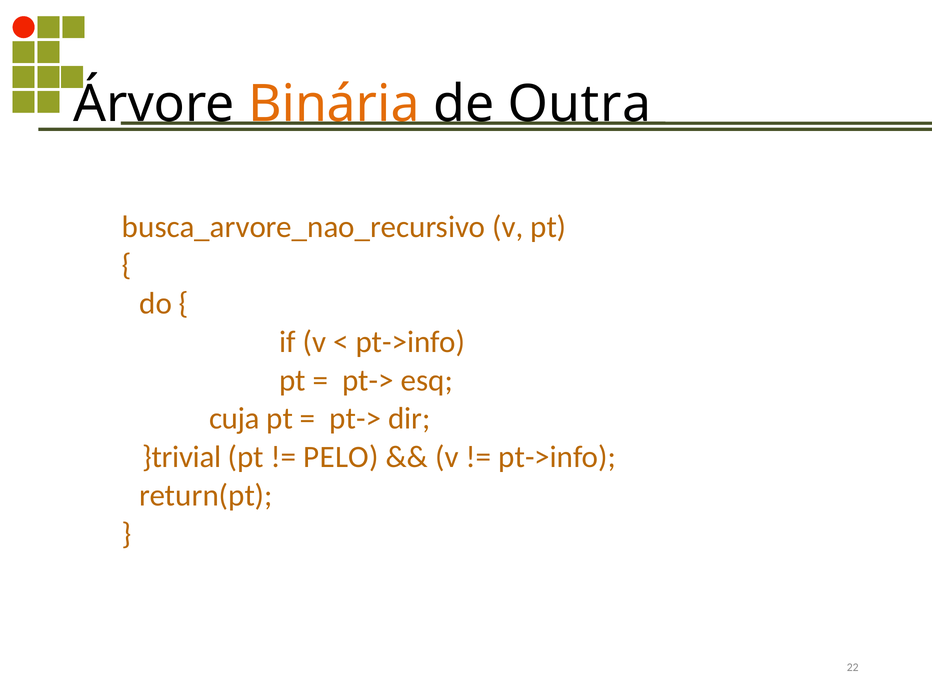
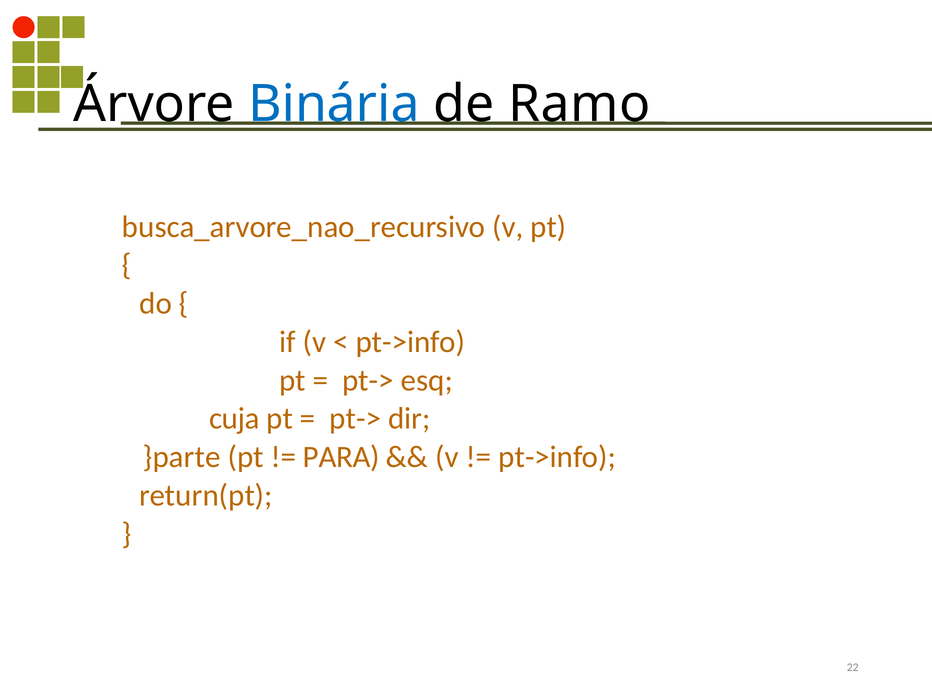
Binária colour: orange -> blue
Outra: Outra -> Ramo
}trivial: }trivial -> }parte
PELO: PELO -> PARA
